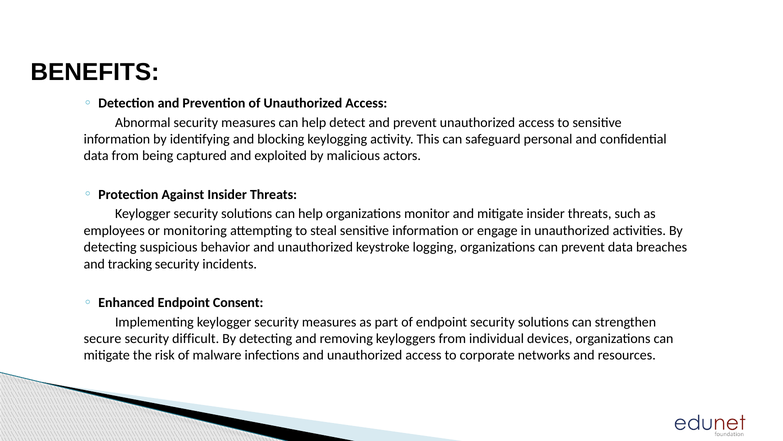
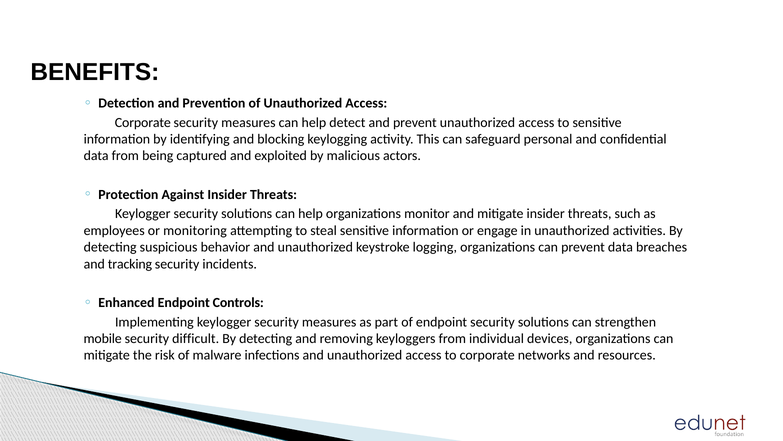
Abnormal at (143, 122): Abnormal -> Corporate
Consent: Consent -> Controls
secure: secure -> mobile
